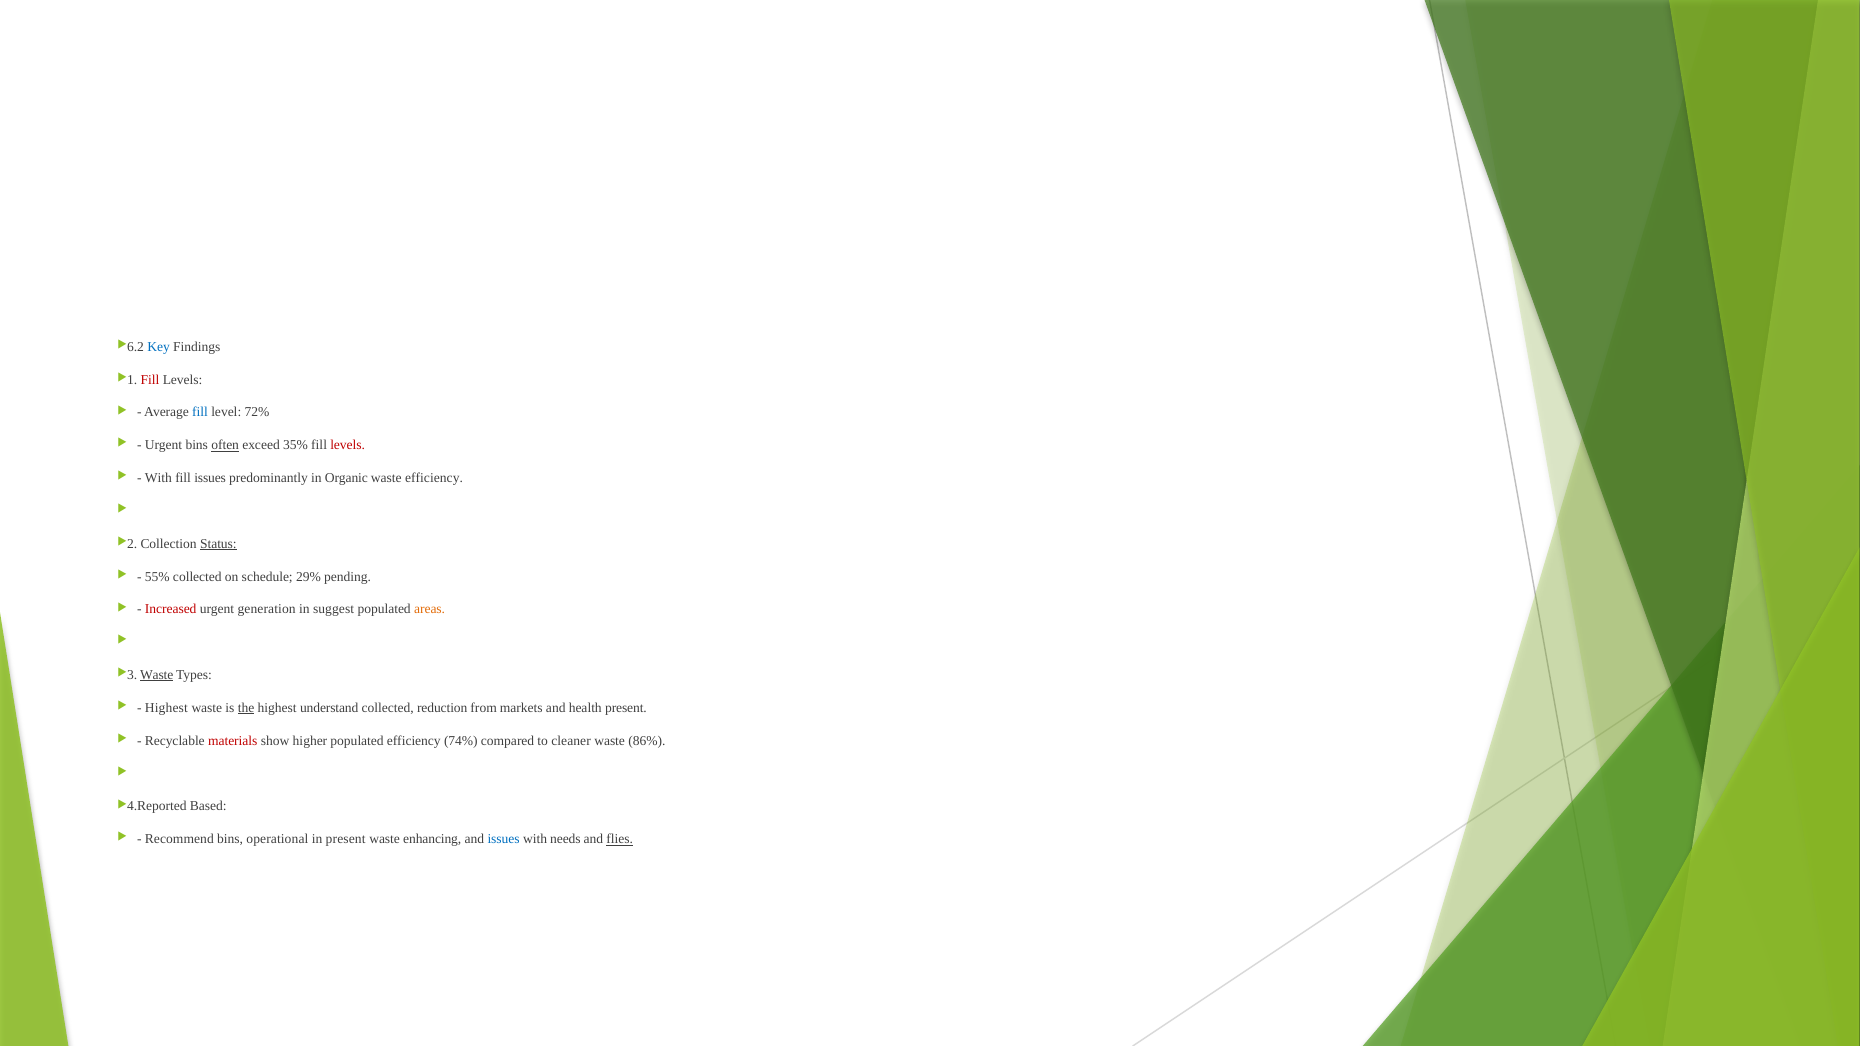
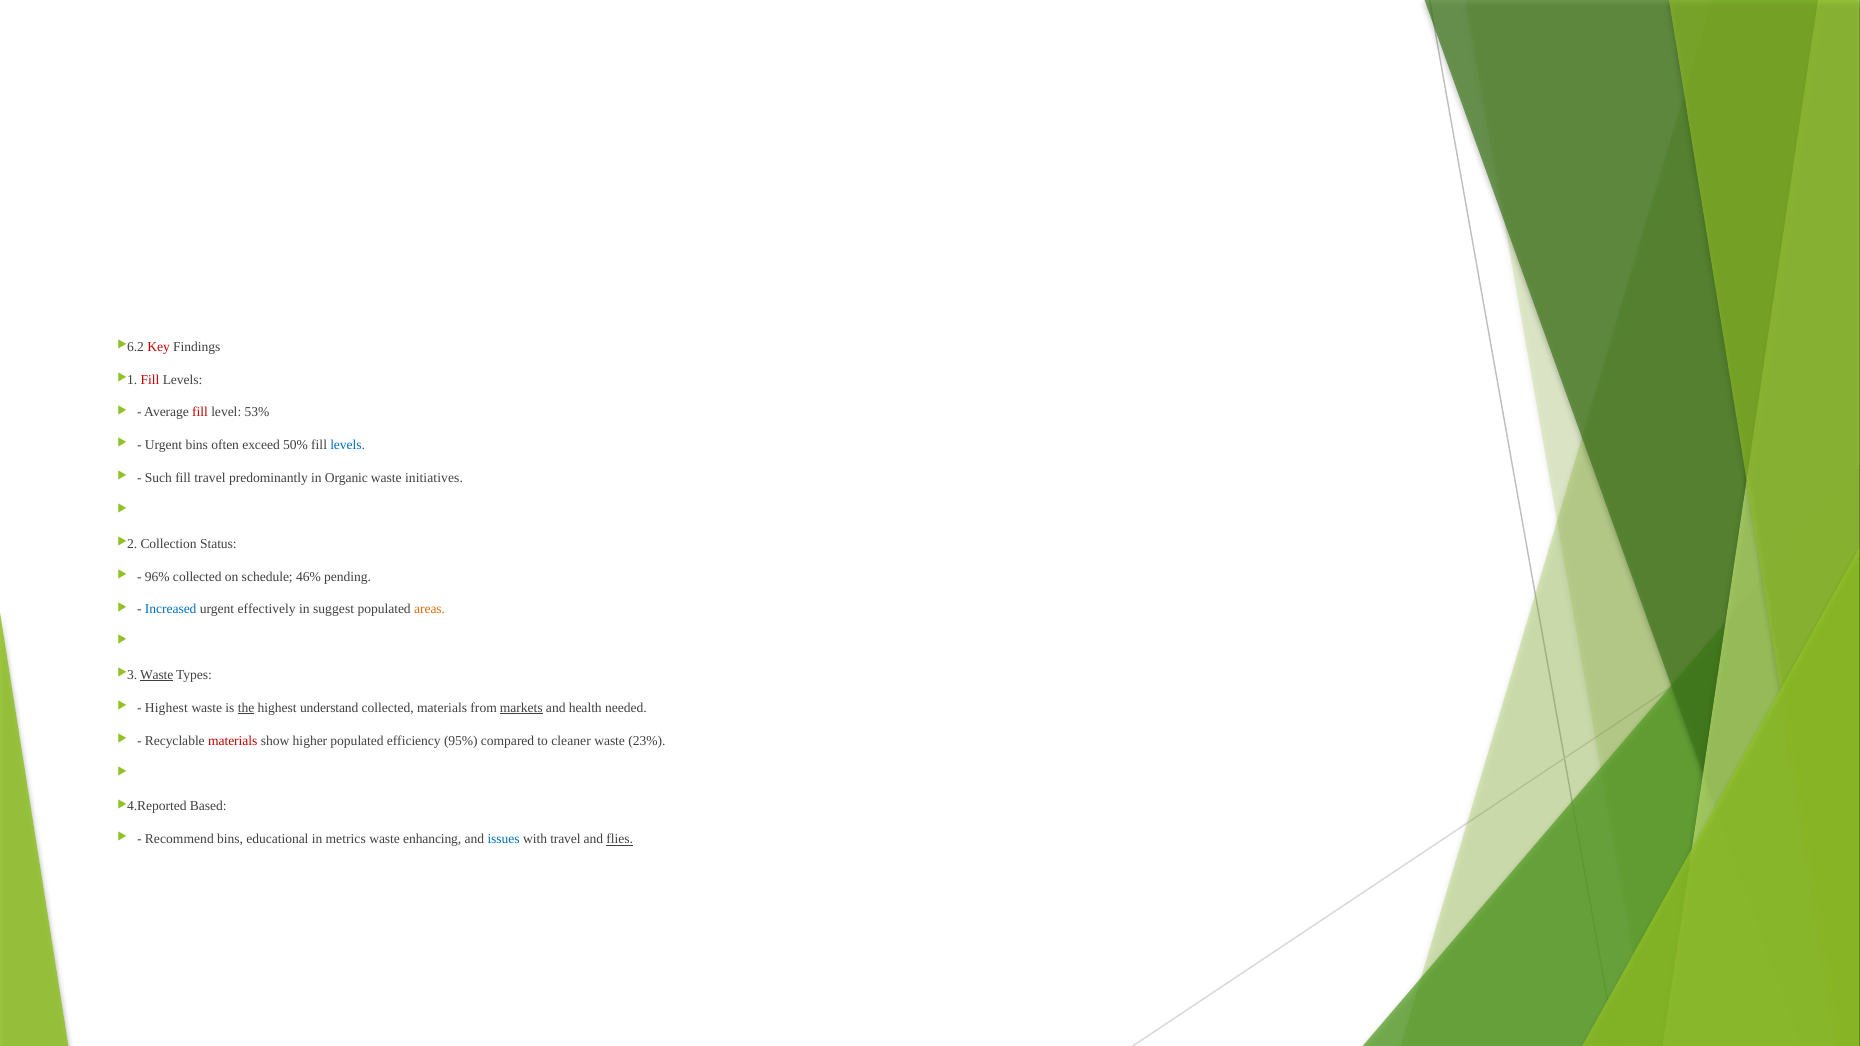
Key colour: blue -> red
fill at (200, 412) colour: blue -> red
72%: 72% -> 53%
often underline: present -> none
35%: 35% -> 50%
levels at (348, 445) colour: red -> blue
With at (158, 478): With -> Such
fill issues: issues -> travel
waste efficiency: efficiency -> initiatives
Status underline: present -> none
55%: 55% -> 96%
29%: 29% -> 46%
Increased colour: red -> blue
generation: generation -> effectively
collected reduction: reduction -> materials
markets underline: none -> present
health present: present -> needed
74%: 74% -> 95%
86%: 86% -> 23%
operational: operational -> educational
in present: present -> metrics
with needs: needs -> travel
